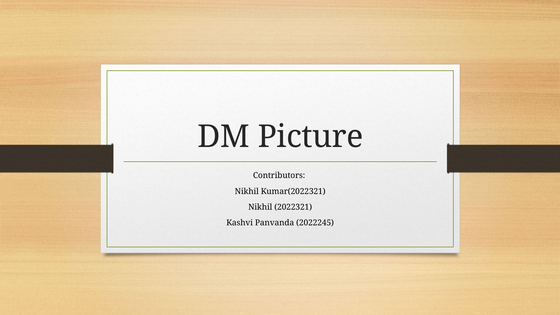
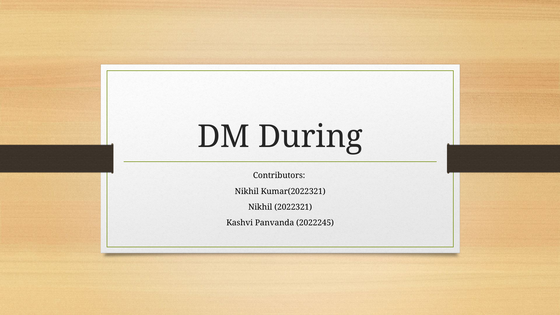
Picture: Picture -> During
